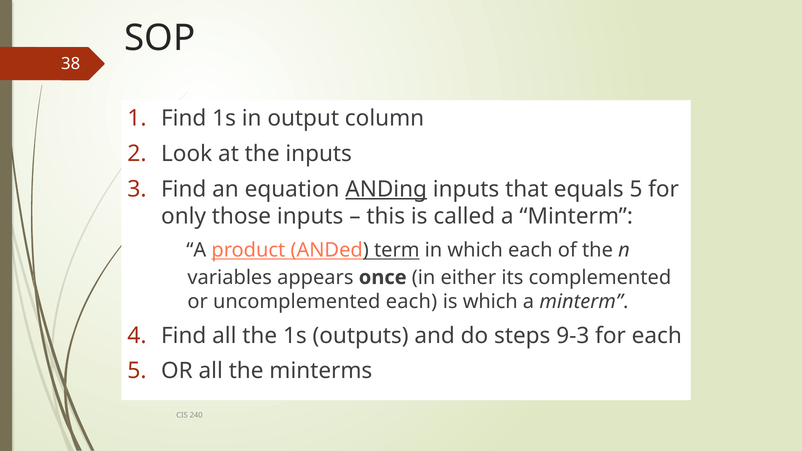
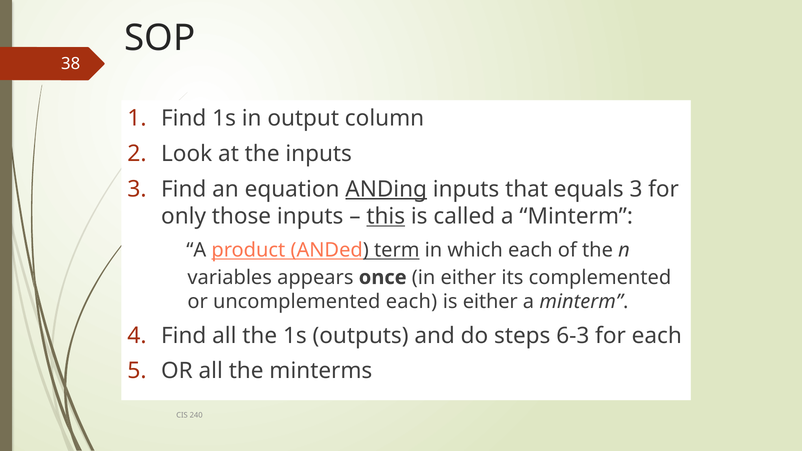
equals 5: 5 -> 3
this underline: none -> present
is which: which -> either
9-3: 9-3 -> 6-3
